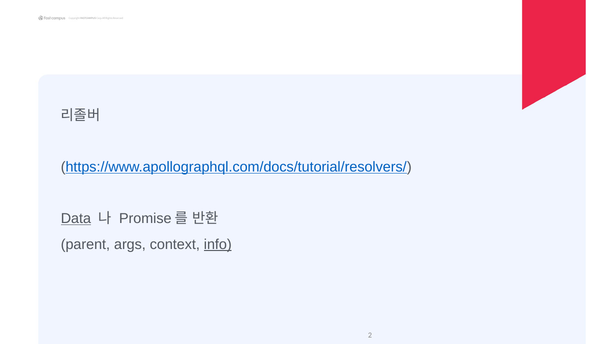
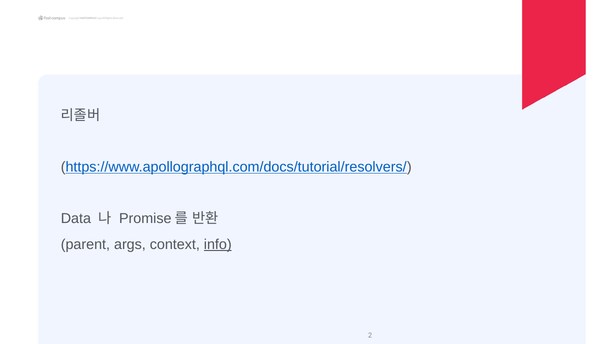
Data underline: present -> none
